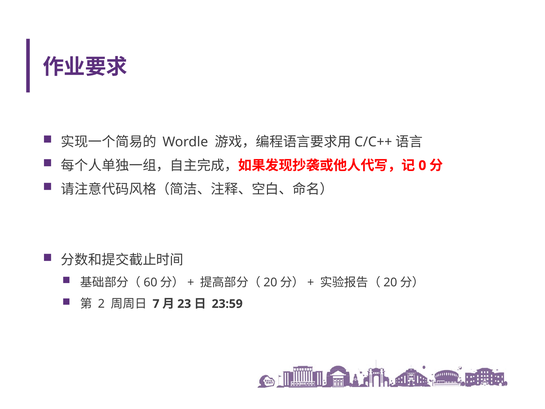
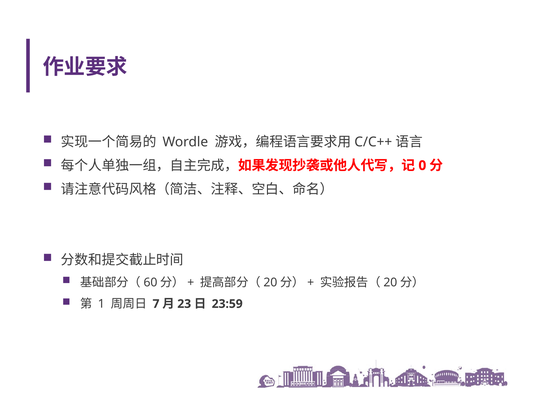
2: 2 -> 1
